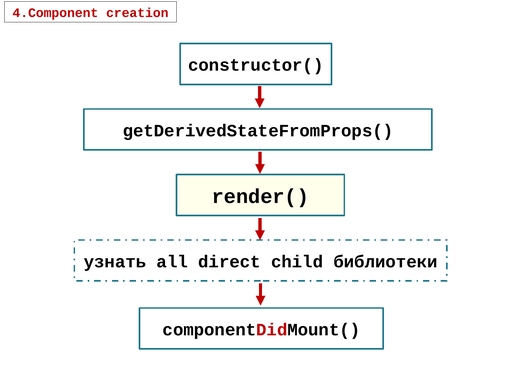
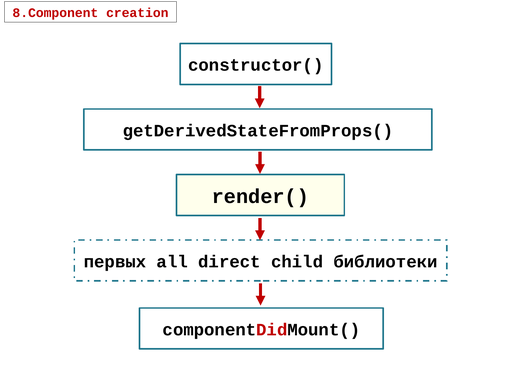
4.Component: 4.Component -> 8.Component
узнать: узнать -> первых
